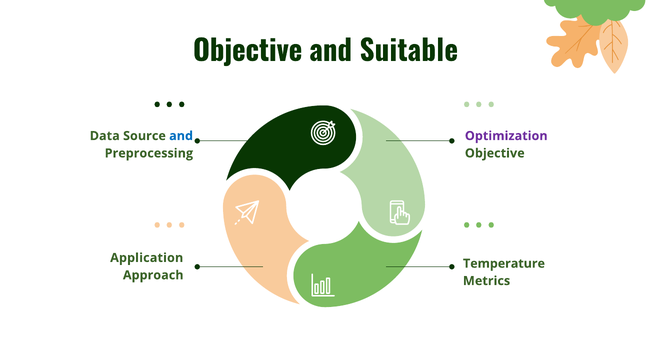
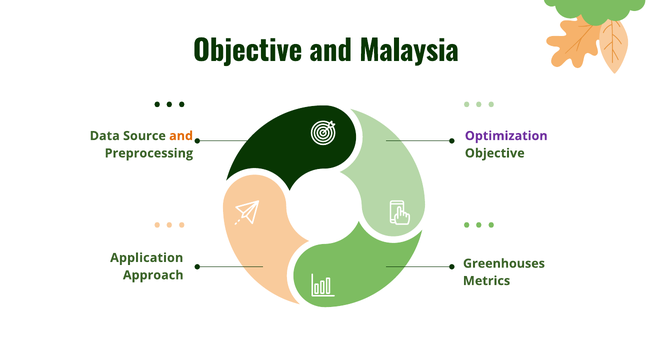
Suitable: Suitable -> Malaysia
and at (181, 136) colour: blue -> orange
Temperature: Temperature -> Greenhouses
